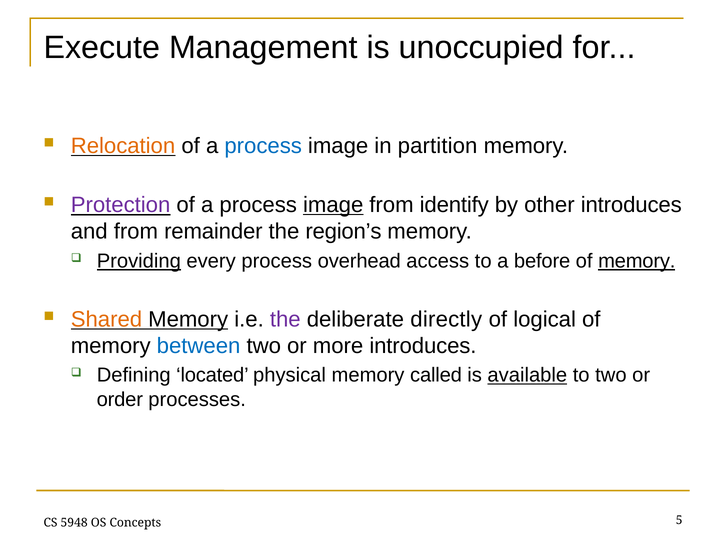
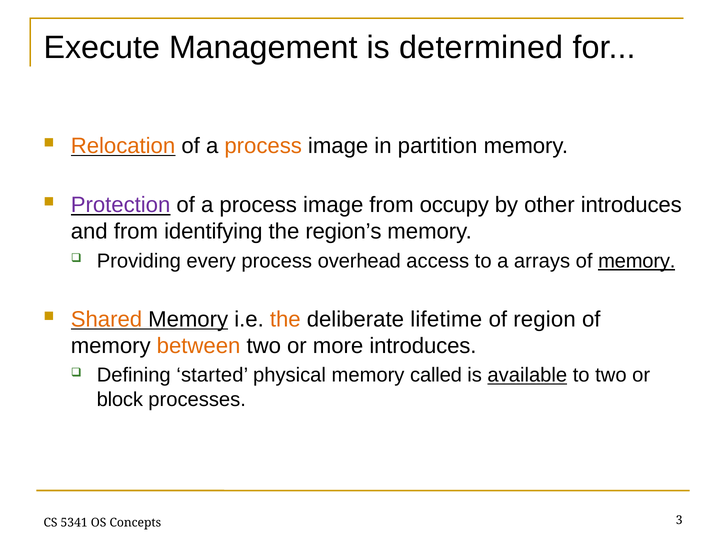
unoccupied: unoccupied -> determined
process at (263, 146) colour: blue -> orange
image at (333, 205) underline: present -> none
identify: identify -> occupy
remainder: remainder -> identifying
Providing underline: present -> none
before: before -> arrays
the at (285, 319) colour: purple -> orange
directly: directly -> lifetime
logical: logical -> region
between colour: blue -> orange
located: located -> started
order: order -> block
5948: 5948 -> 5341
5: 5 -> 3
